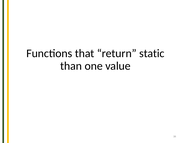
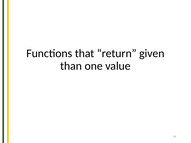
static: static -> given
